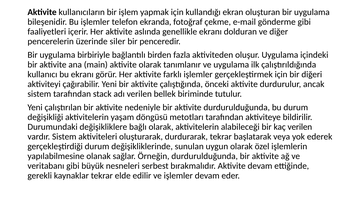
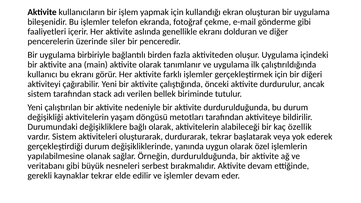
kaç verilen: verilen -> özellik
sunulan: sunulan -> yanında
